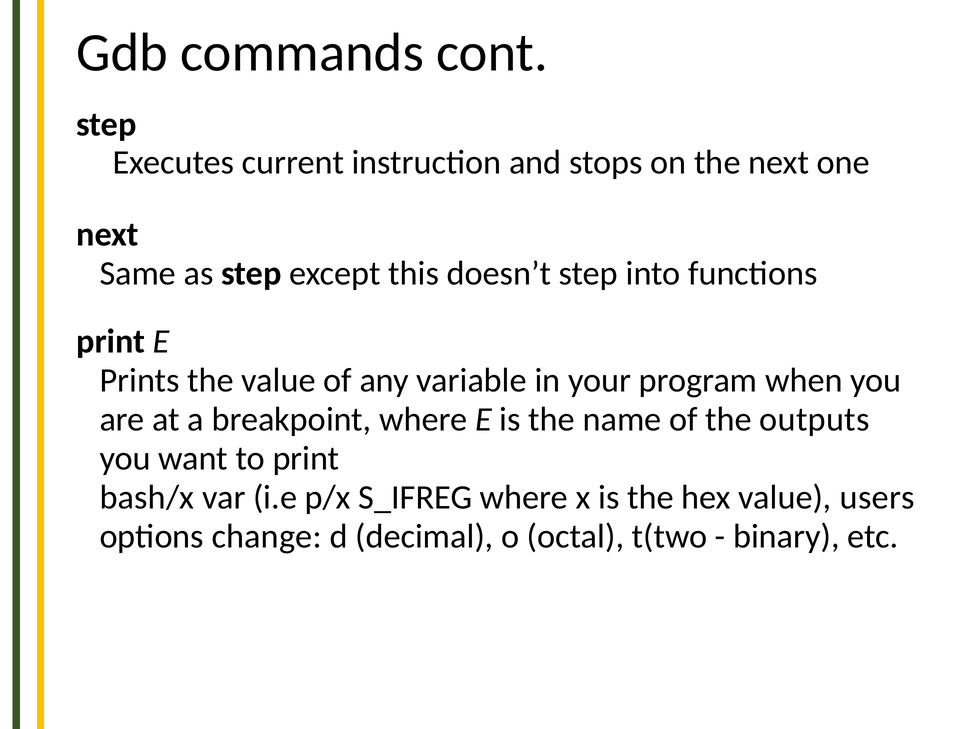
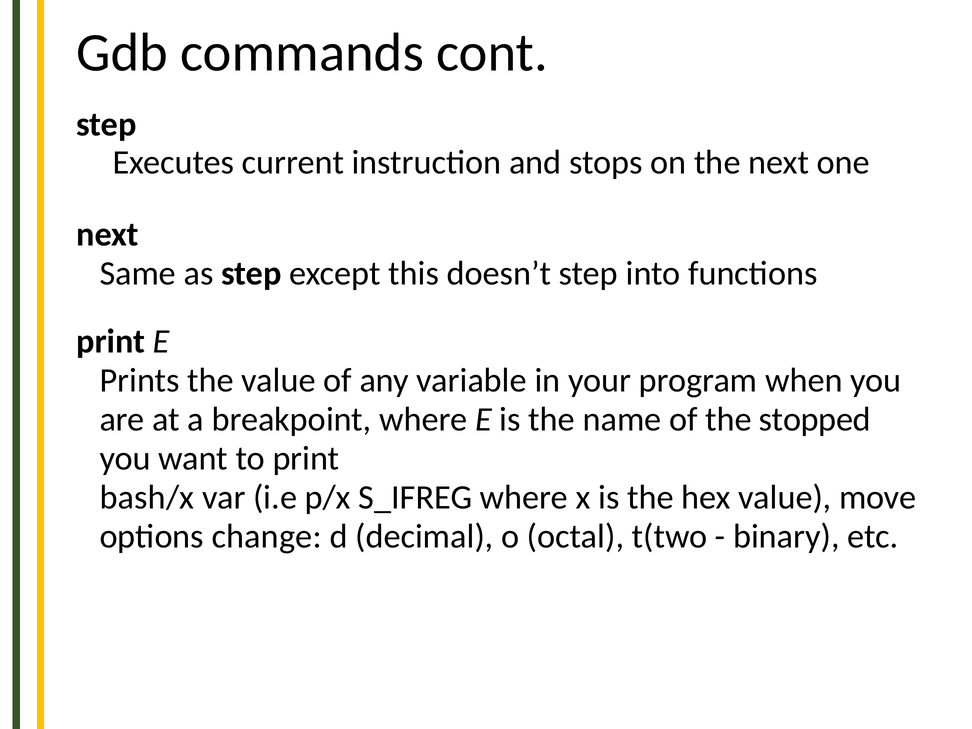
outputs: outputs -> stopped
users: users -> move
